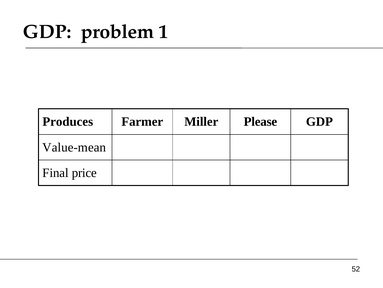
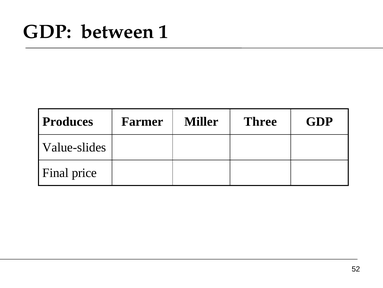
problem: problem -> between
Please: Please -> Three
Value-mean: Value-mean -> Value-slides
